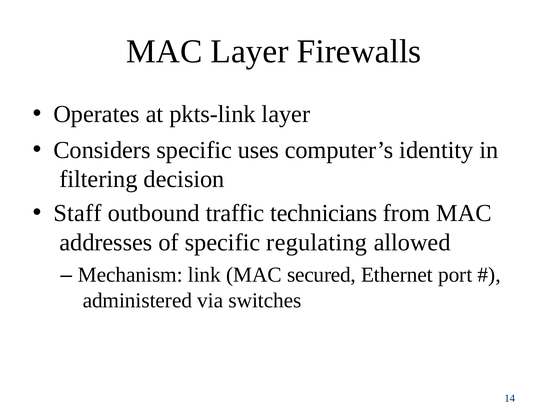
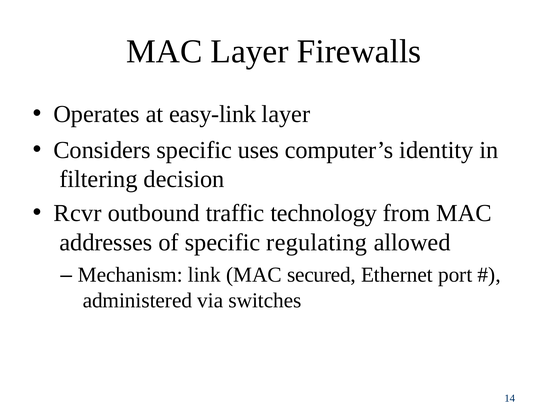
pkts-link: pkts-link -> easy-link
Staff: Staff -> Rcvr
technicians: technicians -> technology
